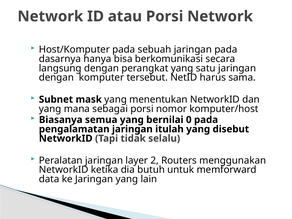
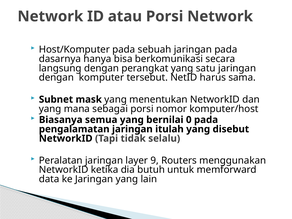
2: 2 -> 9
